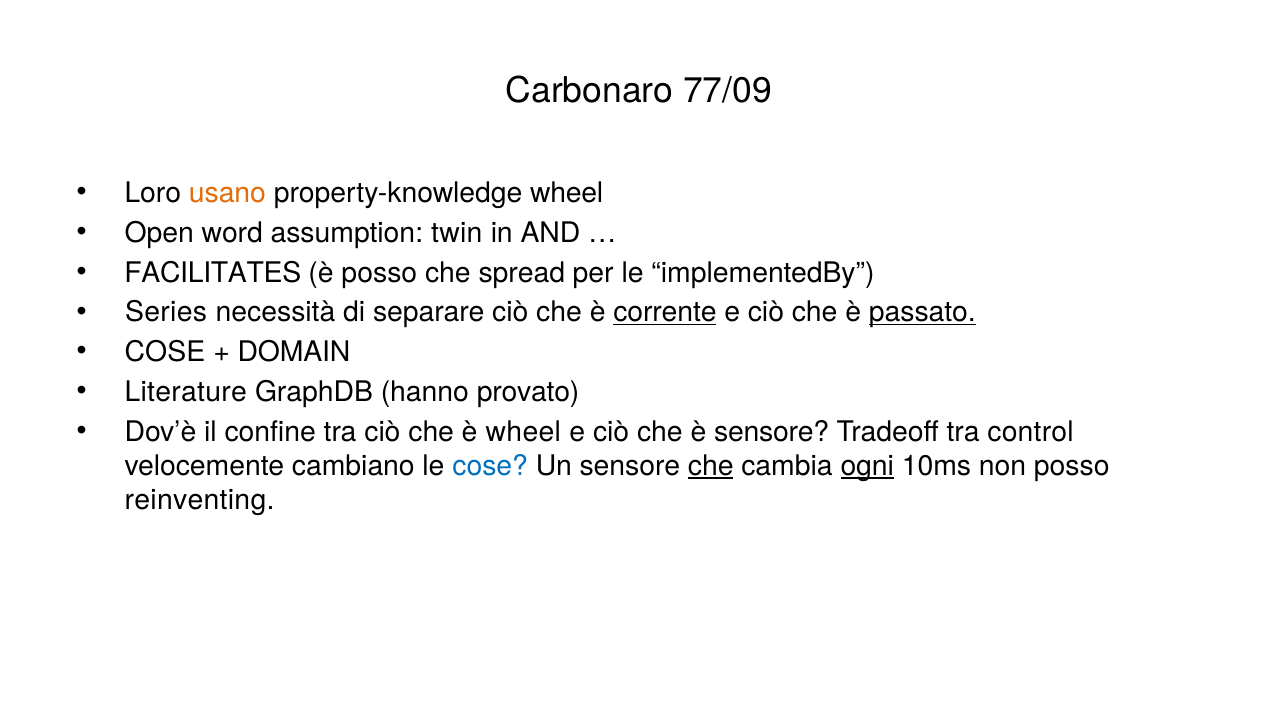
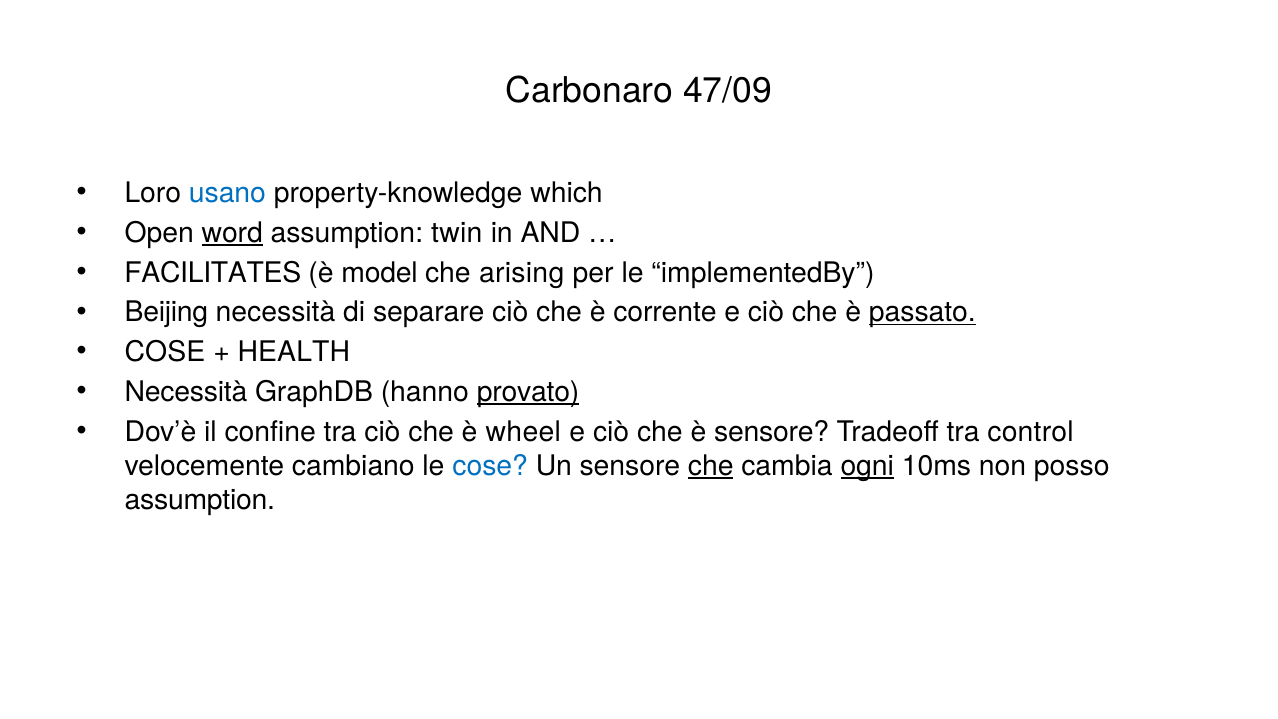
77/09: 77/09 -> 47/09
usano colour: orange -> blue
property-knowledge wheel: wheel -> which
word underline: none -> present
è posso: posso -> model
spread: spread -> arising
Series: Series -> Beijing
corrente underline: present -> none
DOMAIN: DOMAIN -> HEALTH
Literature at (186, 392): Literature -> Necessità
provato underline: none -> present
reinventing at (200, 500): reinventing -> assumption
